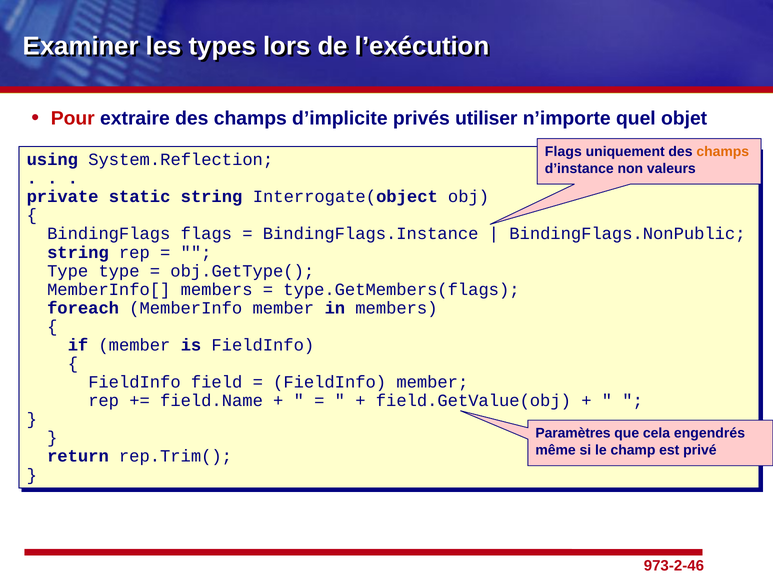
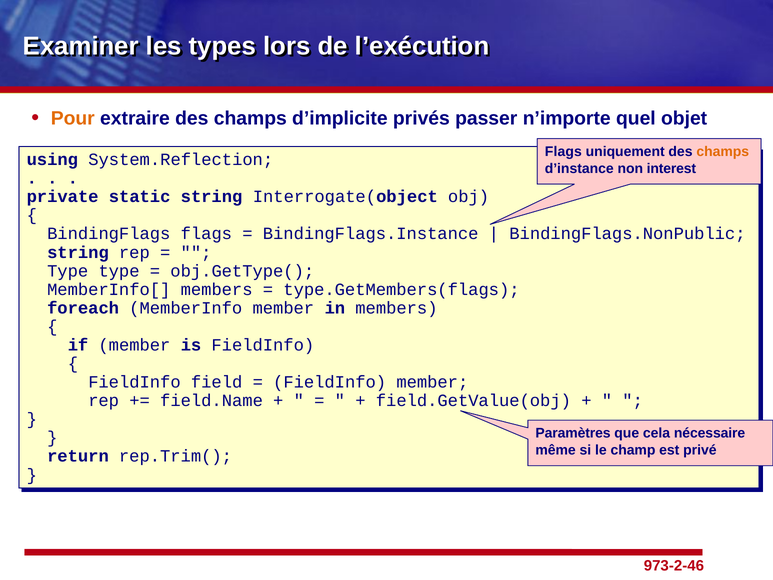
Pour colour: red -> orange
utiliser: utiliser -> passer
valeurs: valeurs -> interest
engendrés: engendrés -> nécessaire
